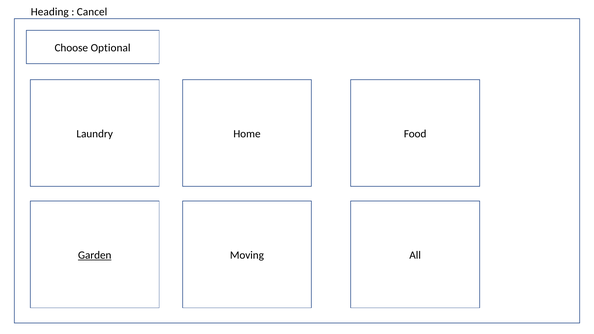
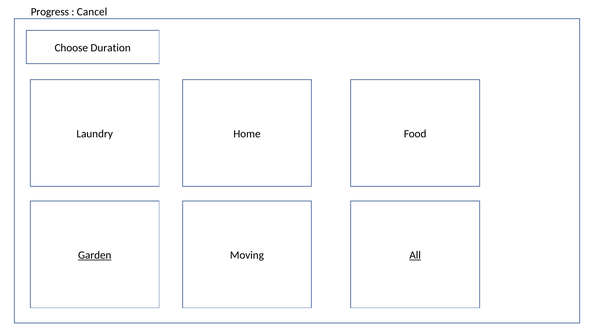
Heading: Heading -> Progress
Optional: Optional -> Duration
All underline: none -> present
